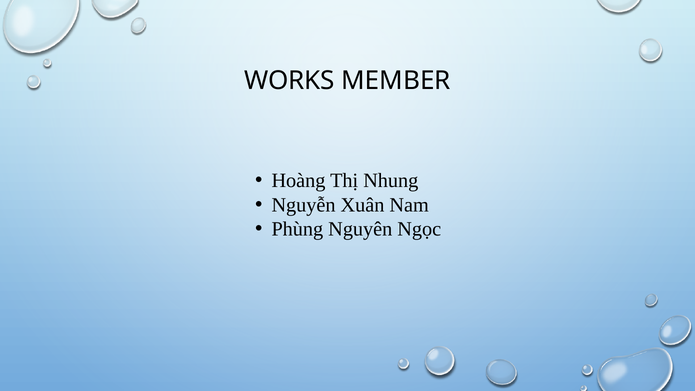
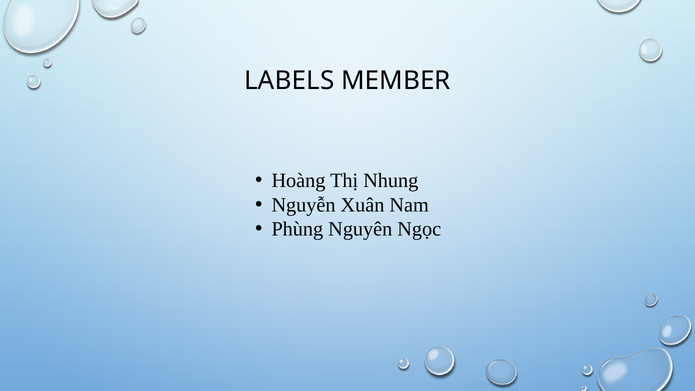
WORKS: WORKS -> LABELS
